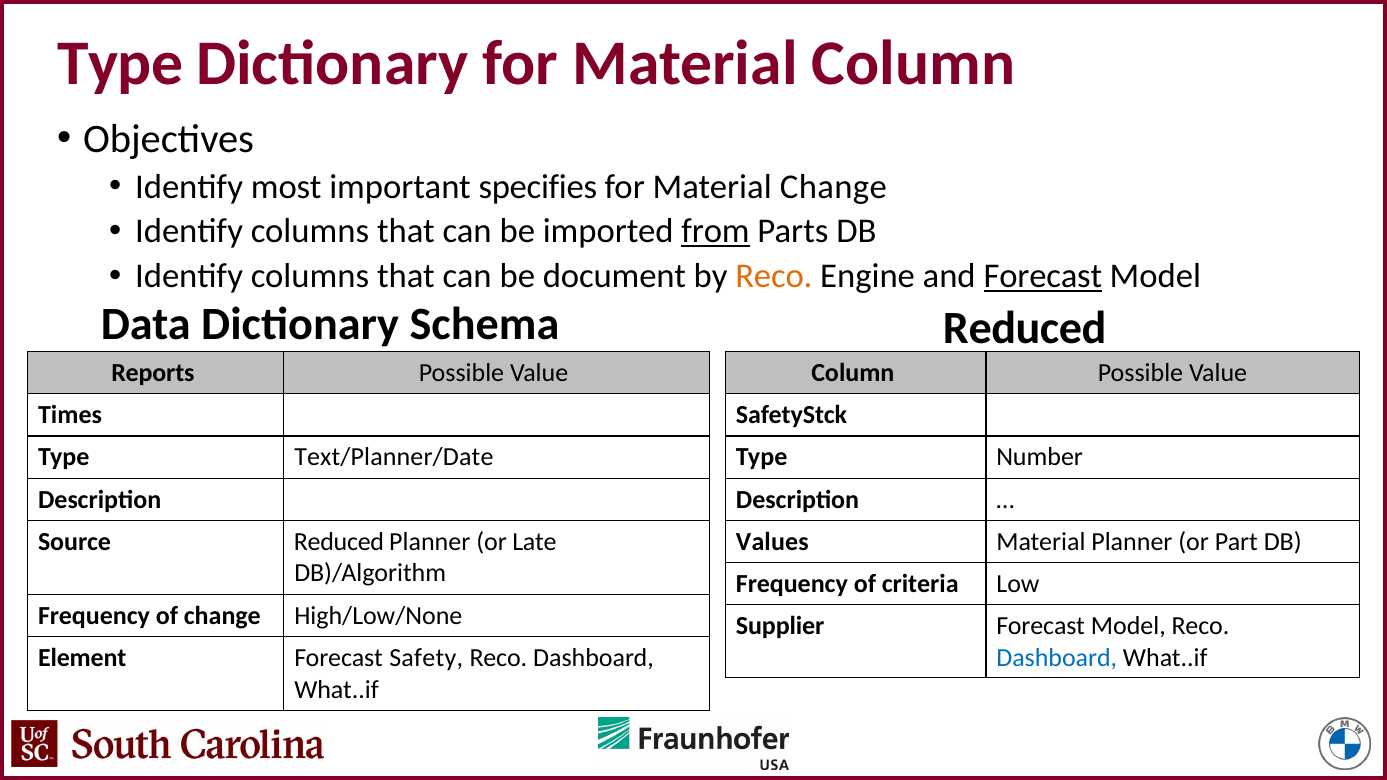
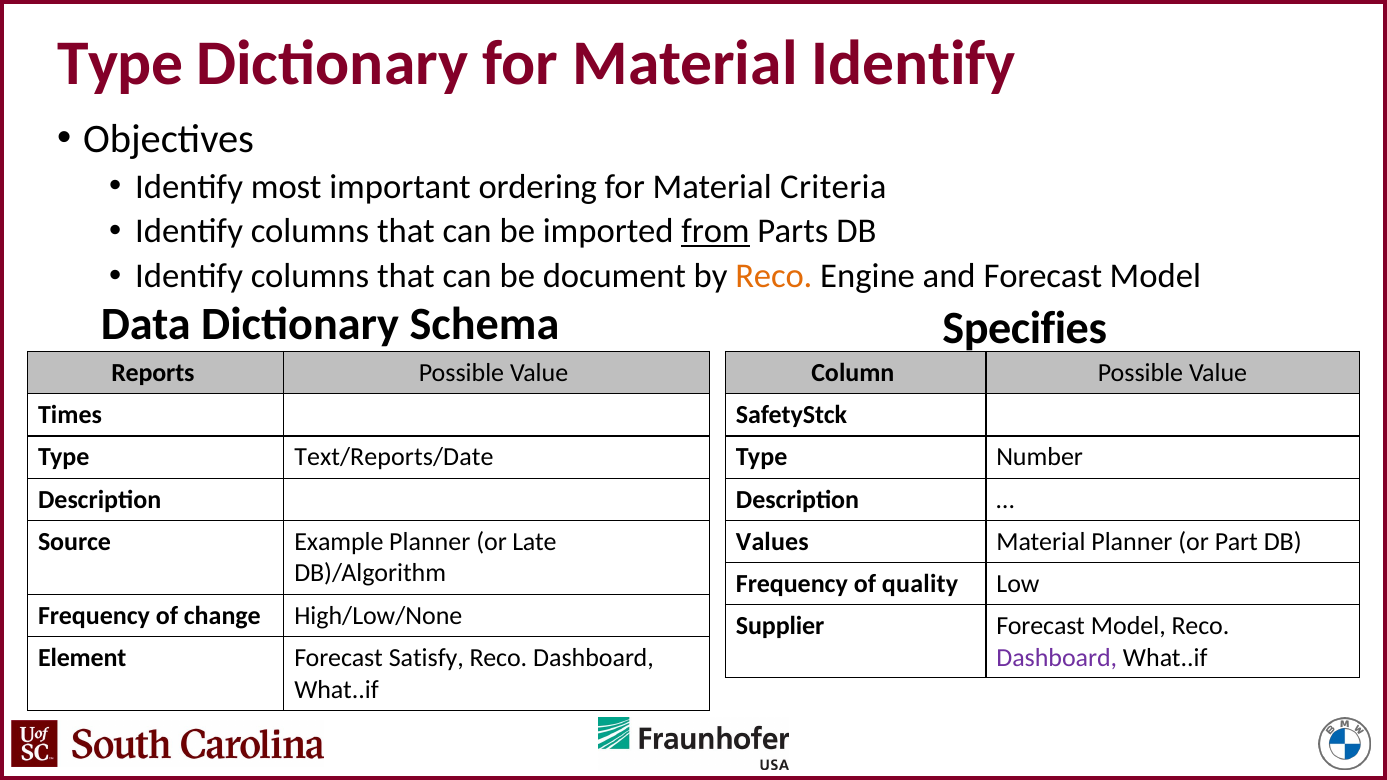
Material Column: Column -> Identify
specifies: specifies -> ordering
Material Change: Change -> Criteria
Forecast at (1043, 276) underline: present -> none
Reduced at (1025, 328): Reduced -> Specifies
Text/Planner/Date: Text/Planner/Date -> Text/Reports/Date
Source Reduced: Reduced -> Example
criteria: criteria -> quality
Safety: Safety -> Satisfy
Dashboard at (1057, 658) colour: blue -> purple
